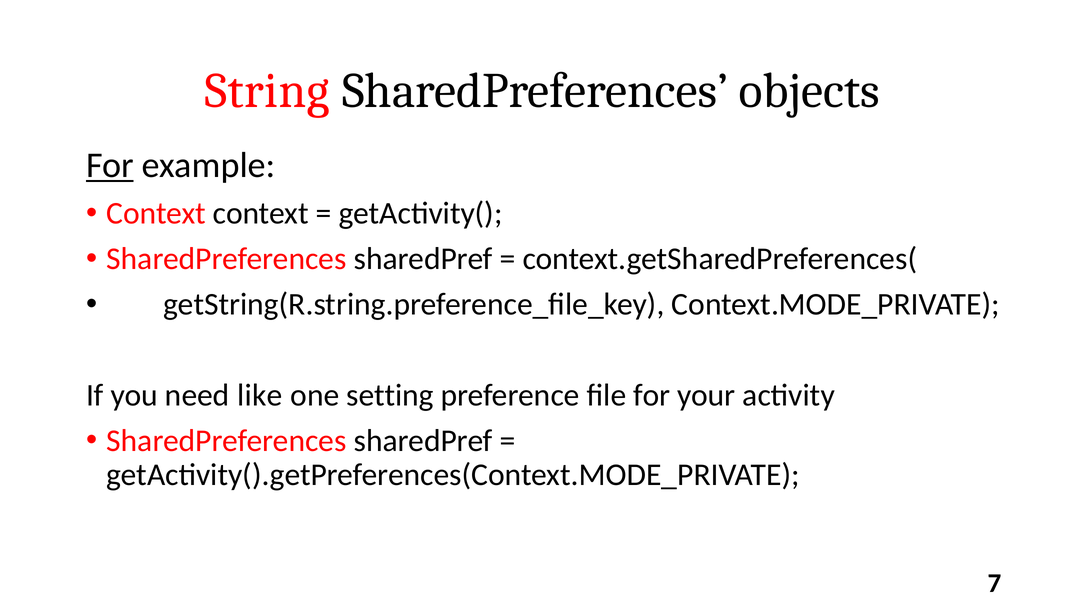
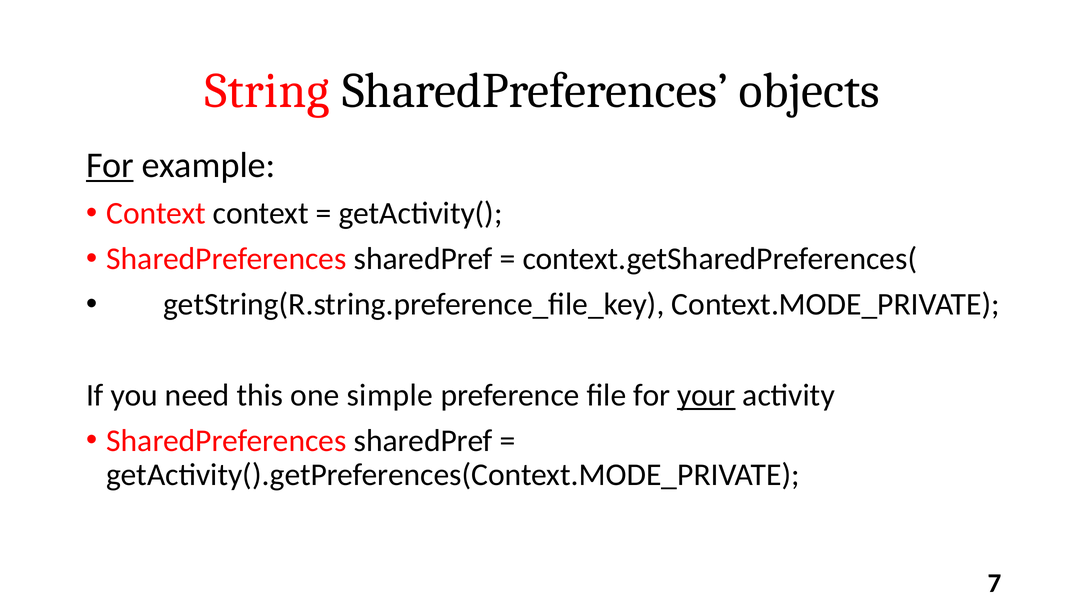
like: like -> this
setting: setting -> simple
your underline: none -> present
